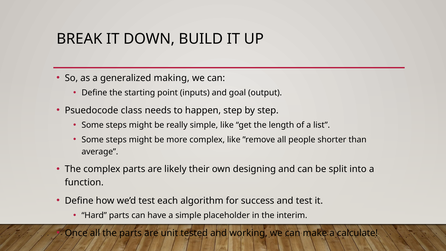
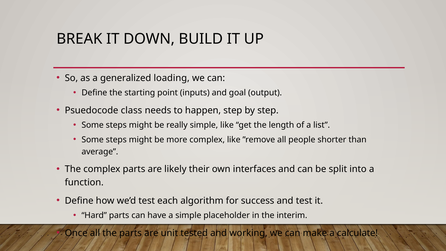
making: making -> loading
designing: designing -> interfaces
